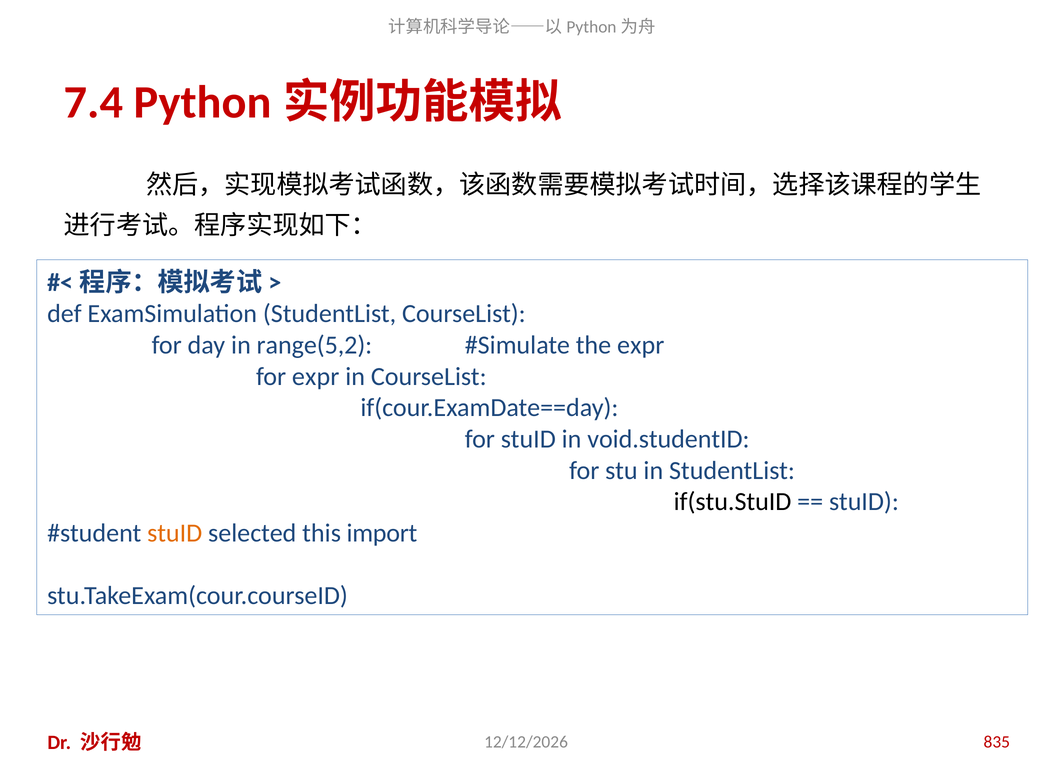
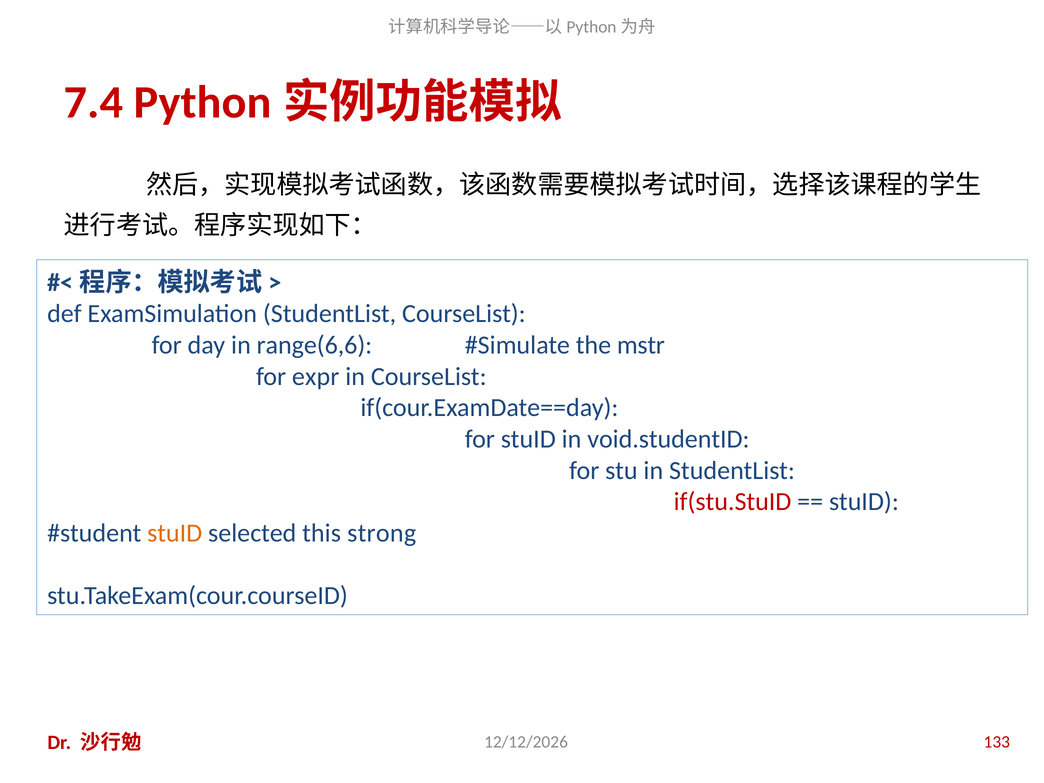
range(5,2: range(5,2 -> range(6,6
the expr: expr -> mstr
if(stu.StuID colour: black -> red
import: import -> strong
835: 835 -> 133
